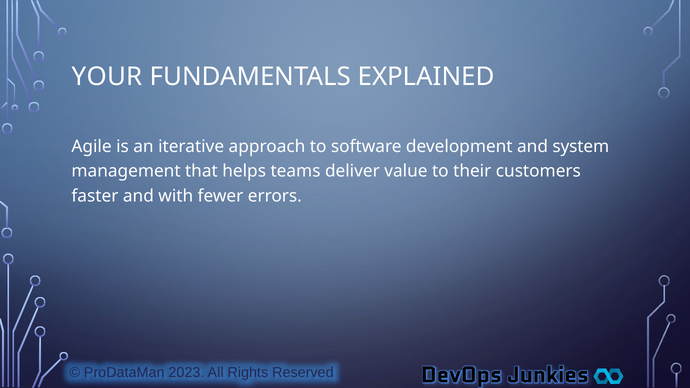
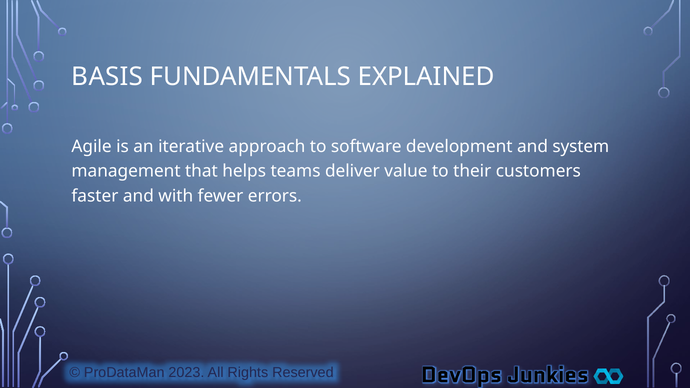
YOUR: YOUR -> BASIS
